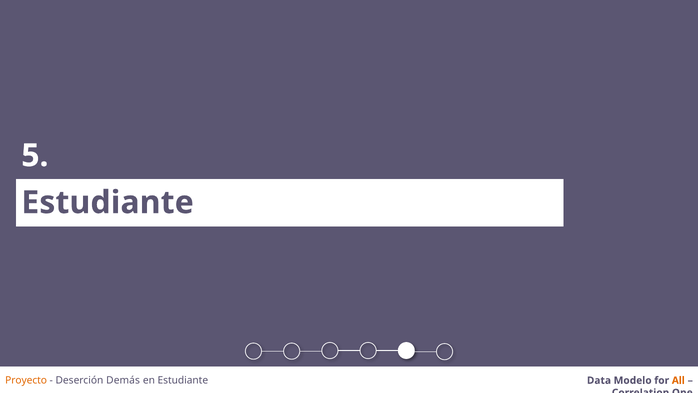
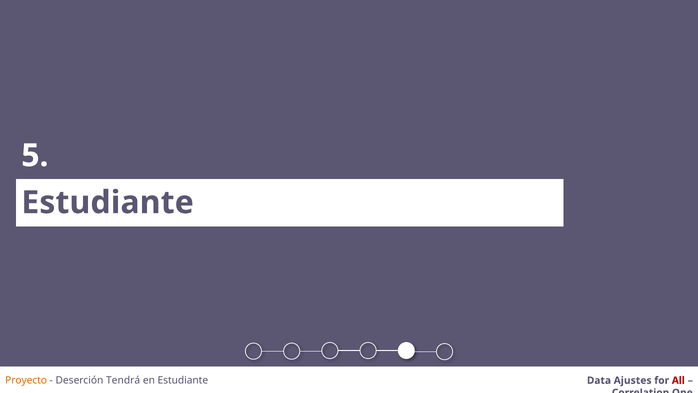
Demás: Demás -> Tendrá
Modelo: Modelo -> Ajustes
All colour: orange -> red
